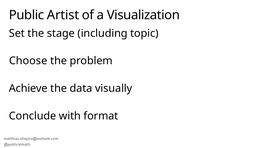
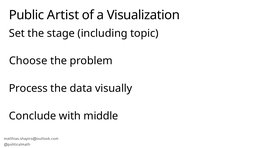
Achieve: Achieve -> Process
format: format -> middle
